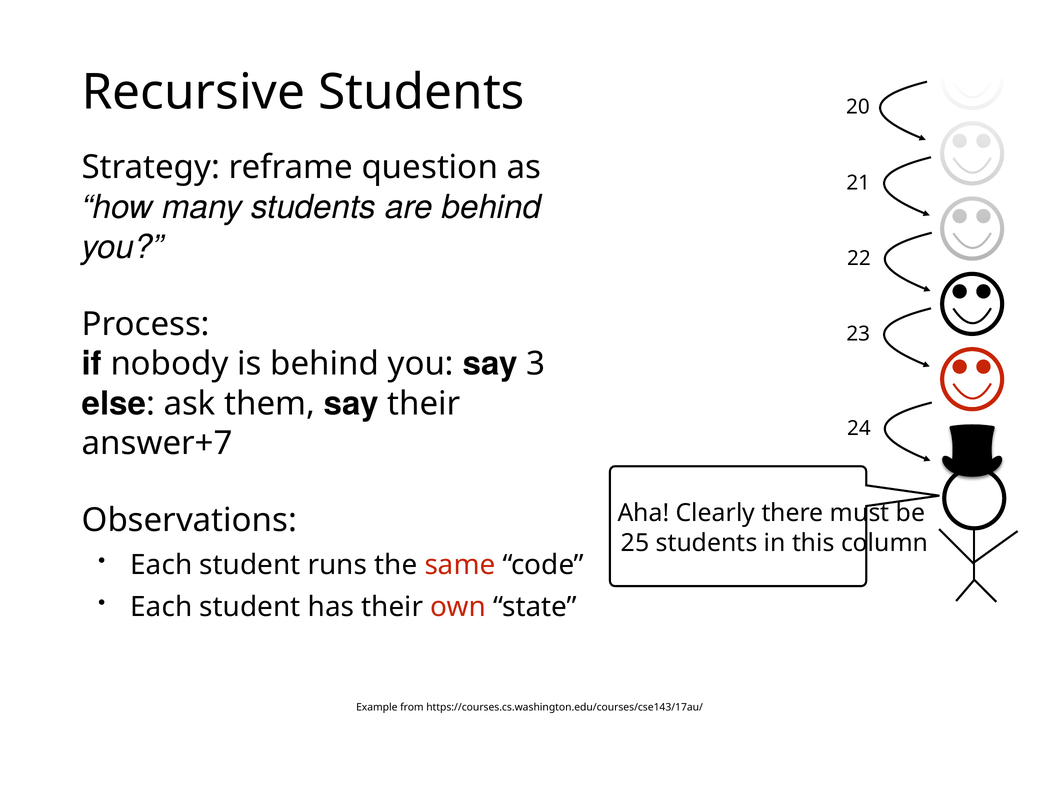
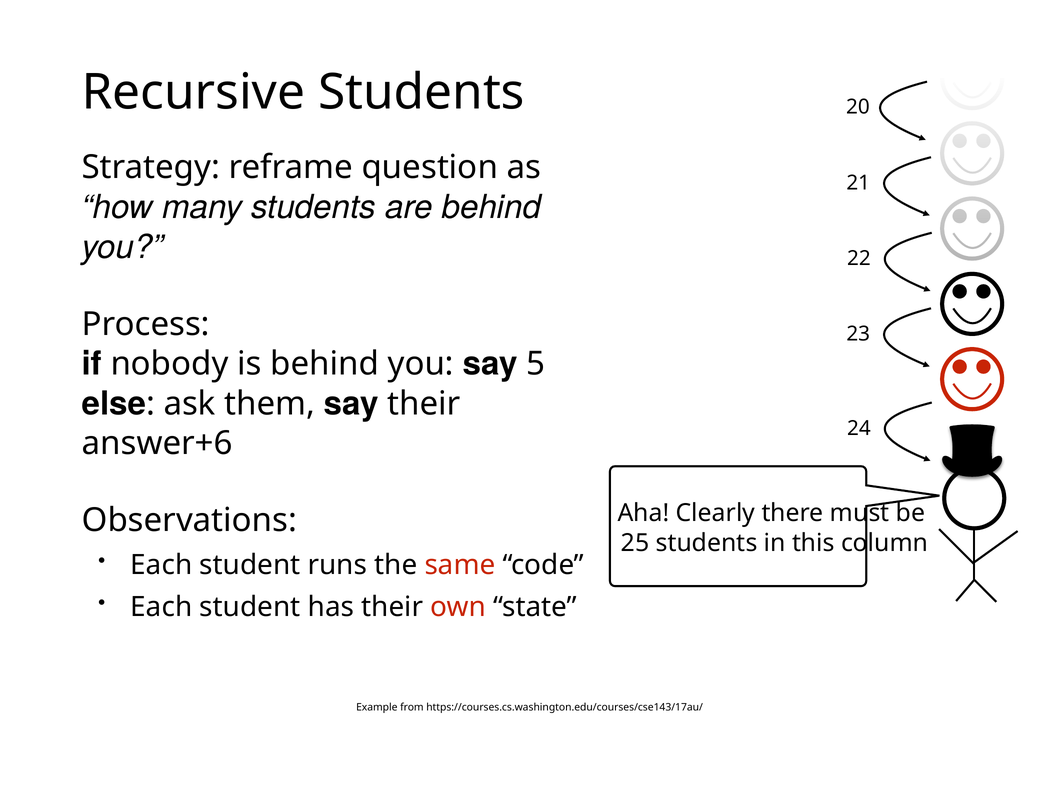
3: 3 -> 5
answer+7: answer+7 -> answer+6
